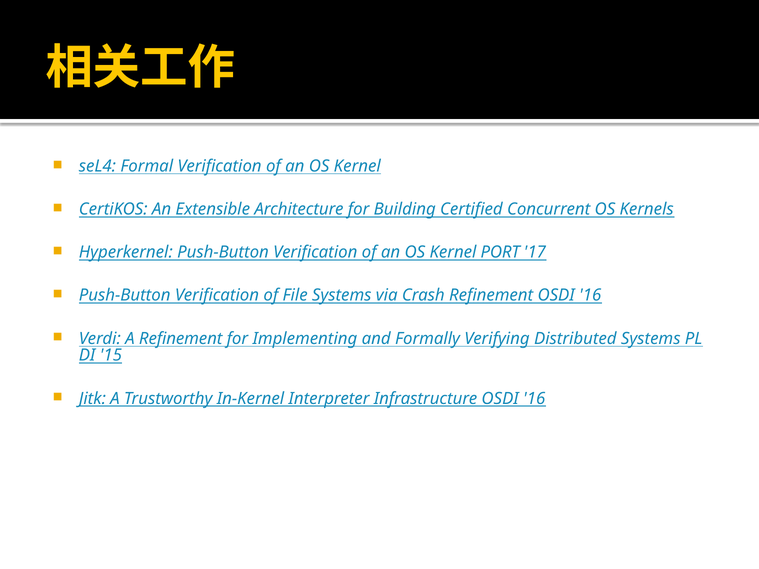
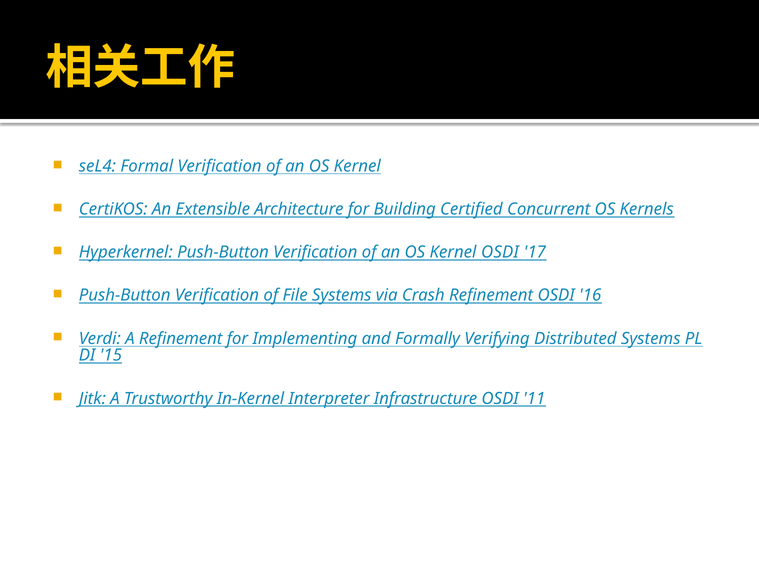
Kernel PORT: PORT -> OSDI
Infrastructure OSDI 16: 16 -> 11
